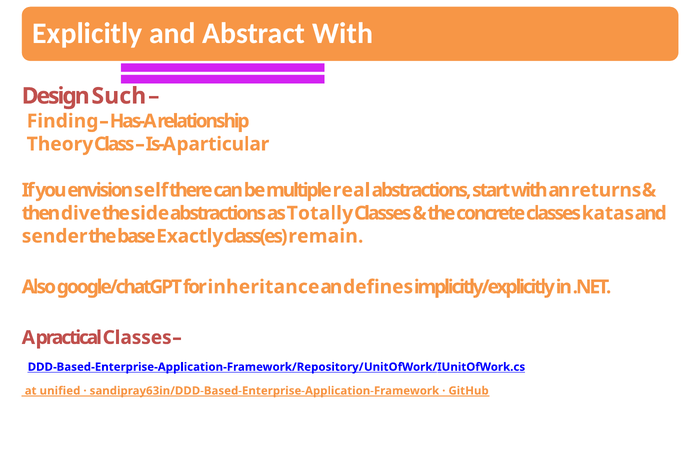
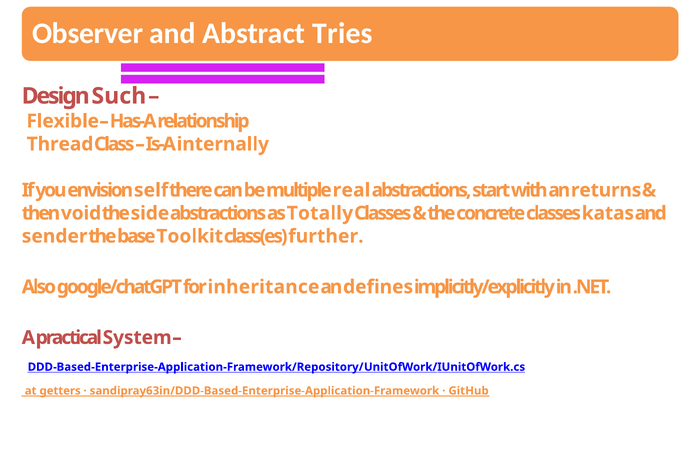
Explicitly: Explicitly -> Observer
Abstract With: With -> Tries
Finding: Finding -> Flexible
Theory: Theory -> Thread
particular: particular -> internally
dive: dive -> void
Exactly: Exactly -> Toolkit
remain: remain -> further
practical Classes: Classes -> System
unified: unified -> getters
